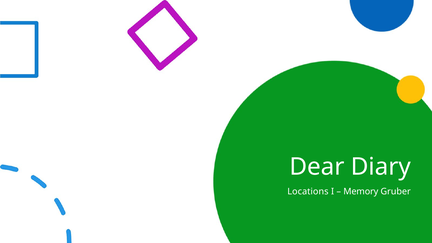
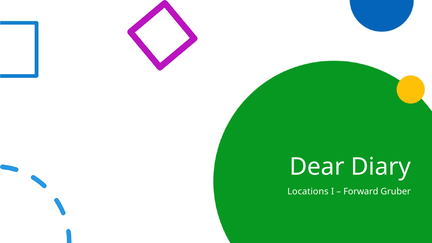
Memory: Memory -> Forward
